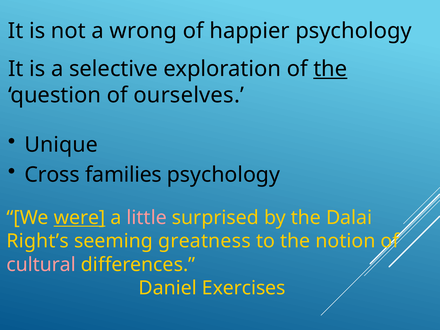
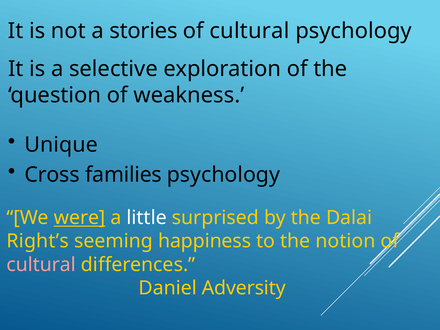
wrong: wrong -> stories
happier at (250, 31): happier -> cultural
the at (330, 69) underline: present -> none
ourselves: ourselves -> weakness
little colour: pink -> white
greatness: greatness -> happiness
Exercises: Exercises -> Adversity
